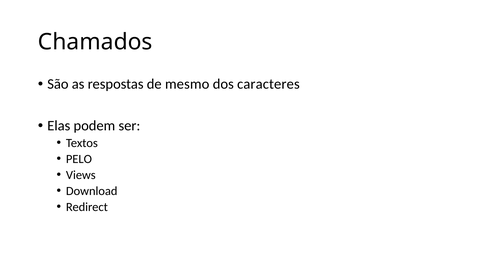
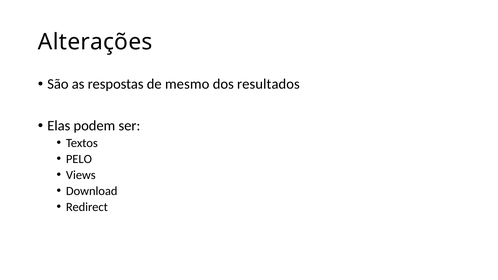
Chamados: Chamados -> Alterações
caracteres: caracteres -> resultados
